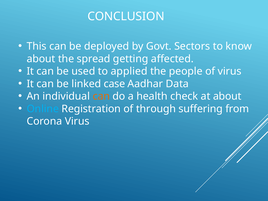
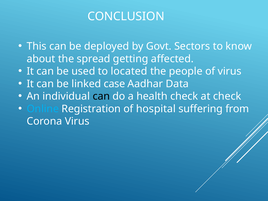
applied: applied -> located
can at (101, 96) colour: orange -> black
at about: about -> check
through: through -> hospital
